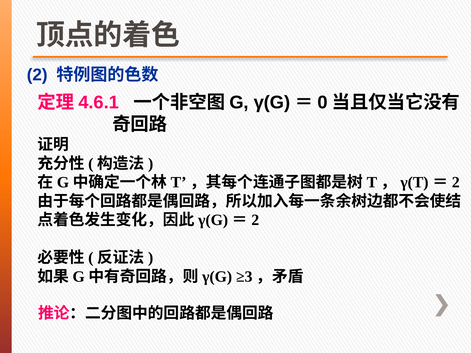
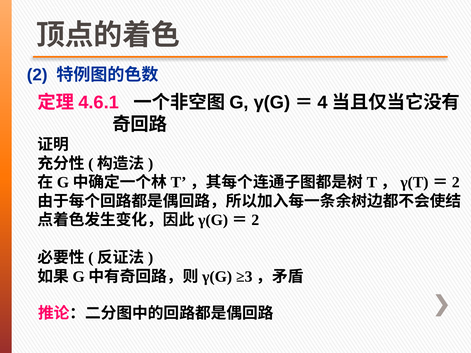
0: 0 -> 4
